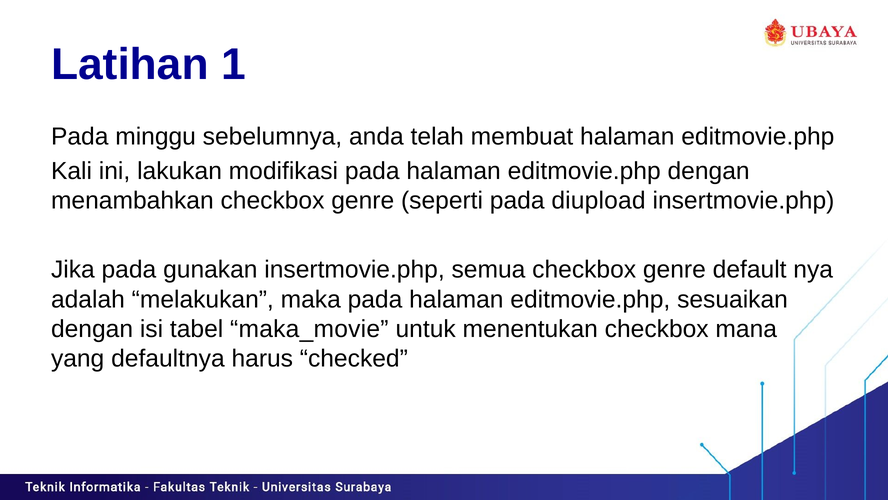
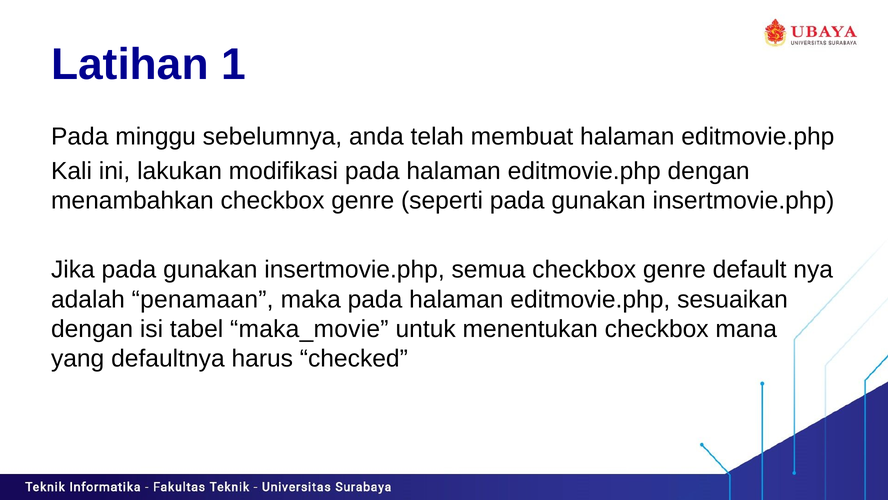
seperti pada diupload: diupload -> gunakan
melakukan: melakukan -> penamaan
